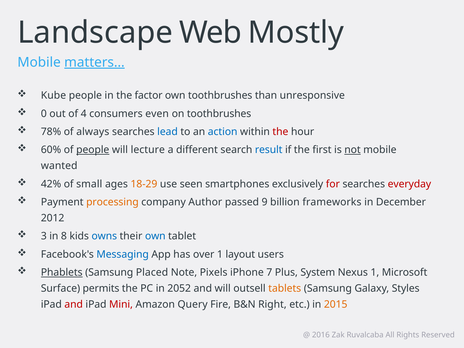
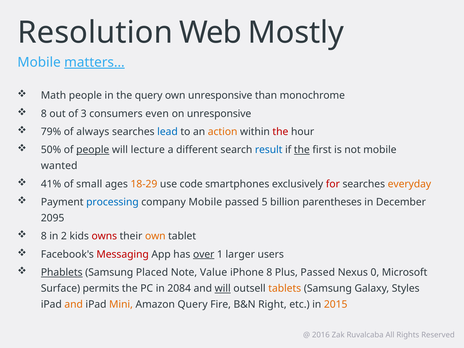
Landscape: Landscape -> Resolution
Kube: Kube -> Math
the factor: factor -> query
own toothbrushes: toothbrushes -> unresponsive
unresponsive: unresponsive -> monochrome
0 at (44, 114): 0 -> 8
4: 4 -> 3
on toothbrushes: toothbrushes -> unresponsive
78%: 78% -> 79%
action colour: blue -> orange
60%: 60% -> 50%
the at (302, 150) underline: none -> present
not underline: present -> none
42%: 42% -> 41%
seen: seen -> code
everyday colour: red -> orange
processing colour: orange -> blue
company Author: Author -> Mobile
9: 9 -> 5
frameworks: frameworks -> parentheses
2012: 2012 -> 2095
3 at (44, 236): 3 -> 8
8: 8 -> 2
owns colour: blue -> red
own at (155, 236) colour: blue -> orange
Messaging colour: blue -> red
over underline: none -> present
layout: layout -> larger
Pixels: Pixels -> Value
iPhone 7: 7 -> 8
Plus System: System -> Passed
Nexus 1: 1 -> 0
2052: 2052 -> 2084
will at (223, 288) underline: none -> present
and at (74, 305) colour: red -> orange
Mini colour: red -> orange
